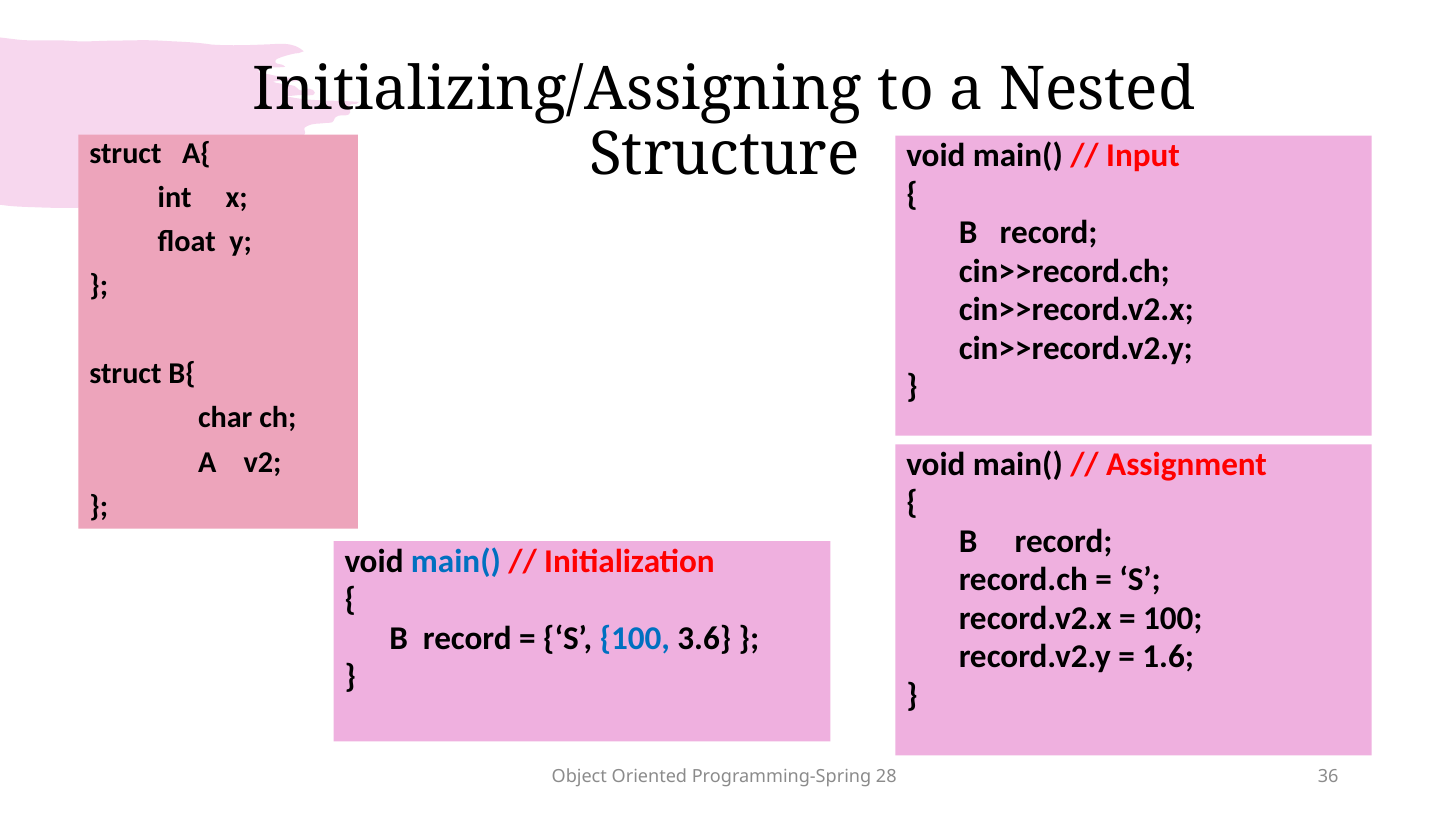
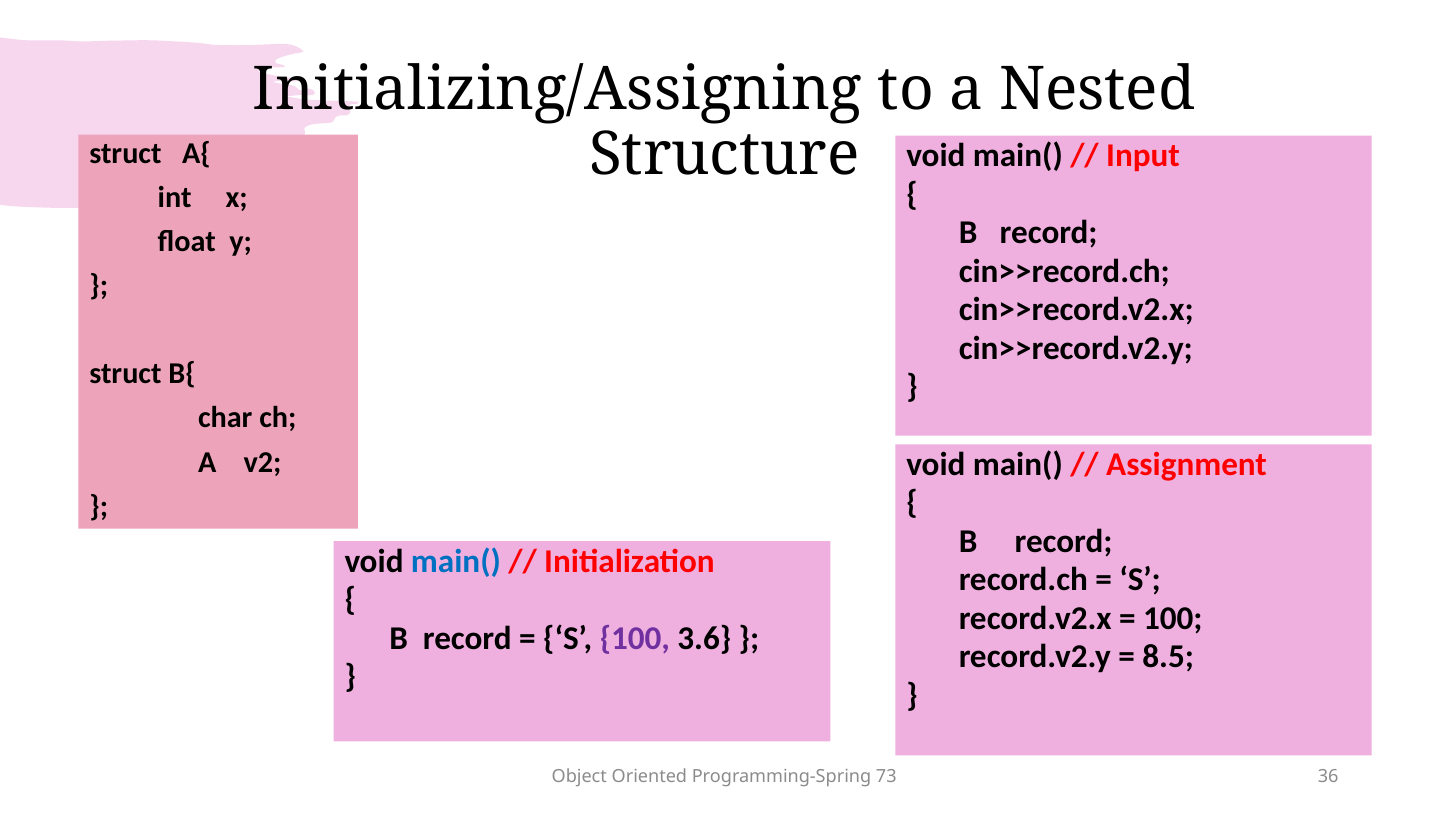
100 at (635, 638) colour: blue -> purple
1.6: 1.6 -> 8.5
28: 28 -> 73
